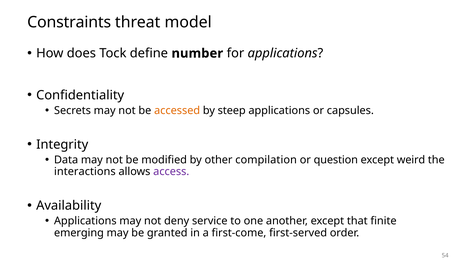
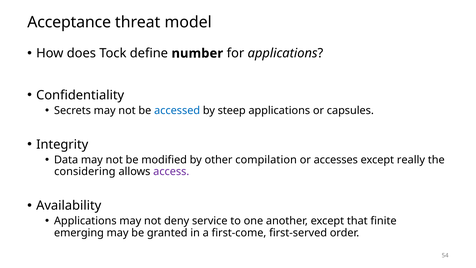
Constraints: Constraints -> Acceptance
accessed colour: orange -> blue
question: question -> accesses
weird: weird -> really
interactions: interactions -> considering
